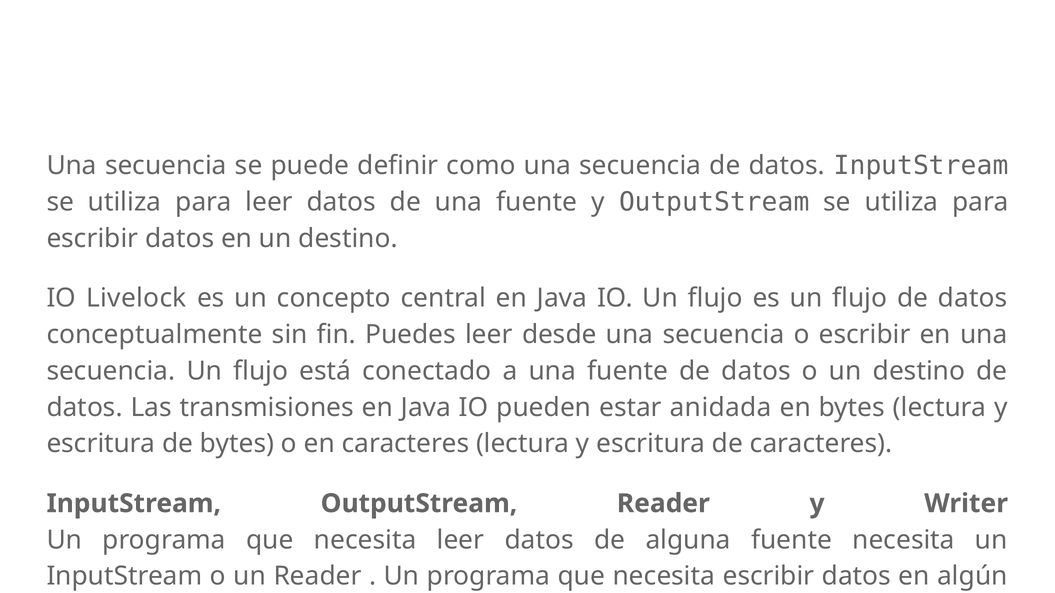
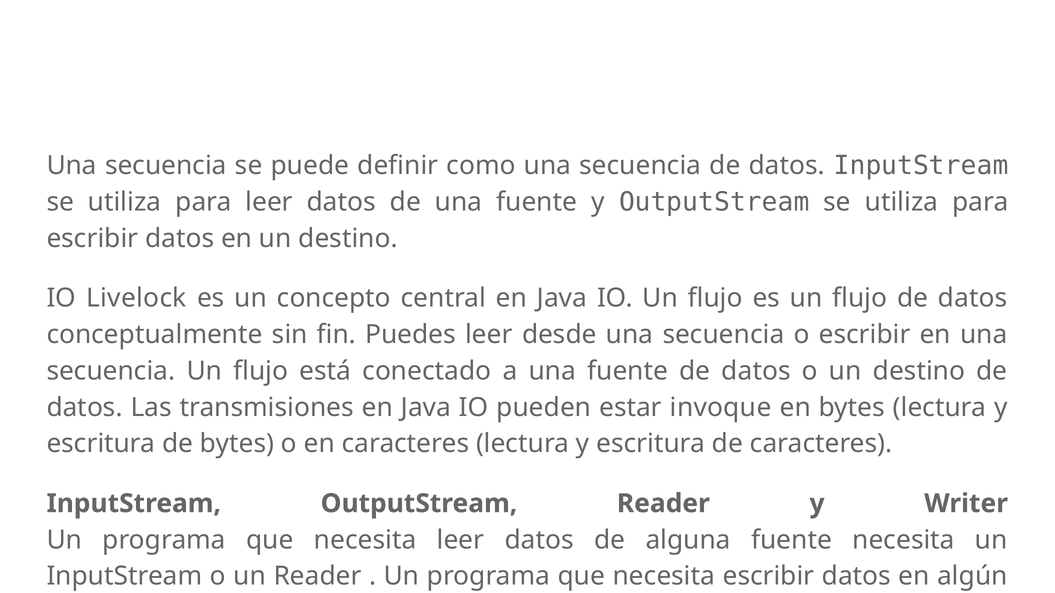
anidada: anidada -> invoque
